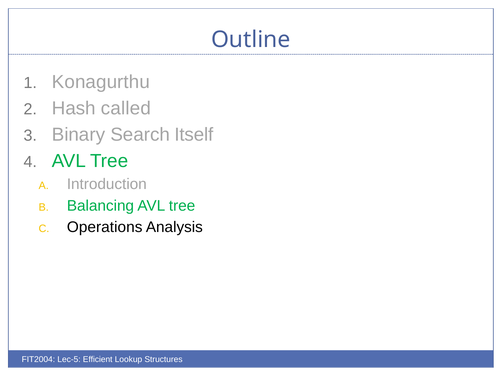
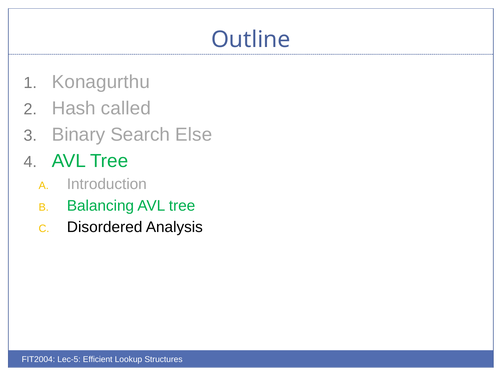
Itself: Itself -> Else
Operations: Operations -> Disordered
